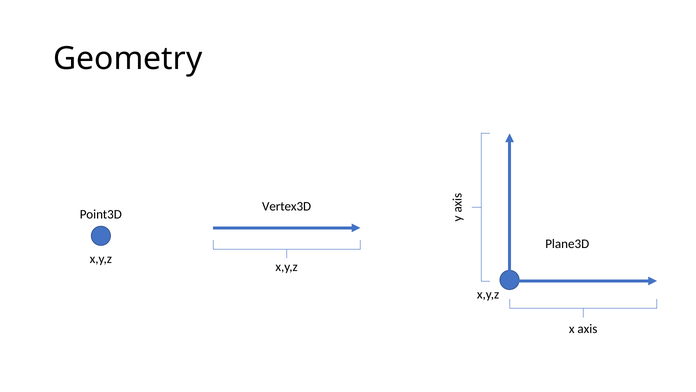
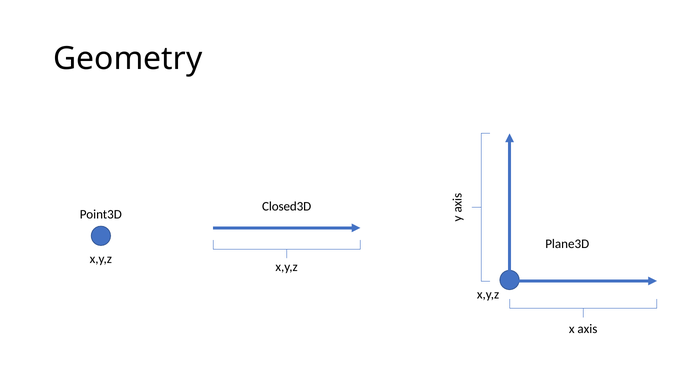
Vertex3D: Vertex3D -> Closed3D
